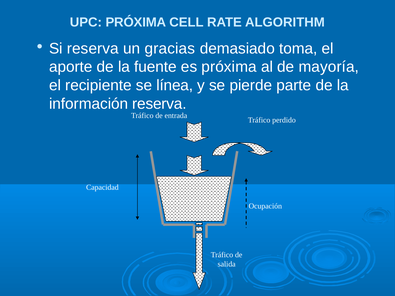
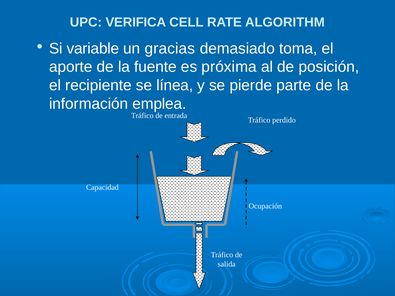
UPC PRÓXIMA: PRÓXIMA -> VERIFICA
Si reserva: reserva -> variable
mayoría: mayoría -> posición
información reserva: reserva -> emplea
